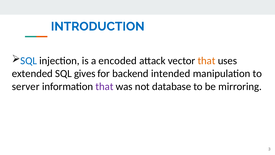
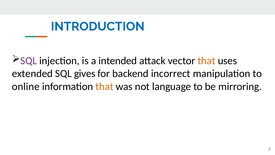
SQL at (29, 61) colour: blue -> purple
encoded: encoded -> intended
intended: intended -> incorrect
server: server -> online
that at (104, 86) colour: purple -> orange
database: database -> language
